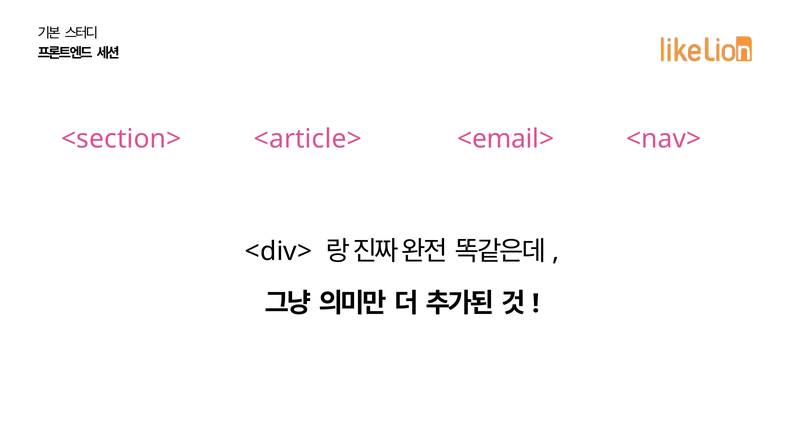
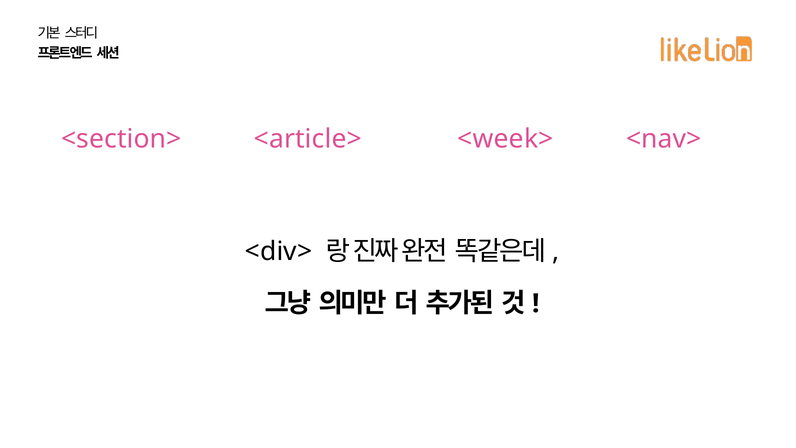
<email>: <email> -> <week>
